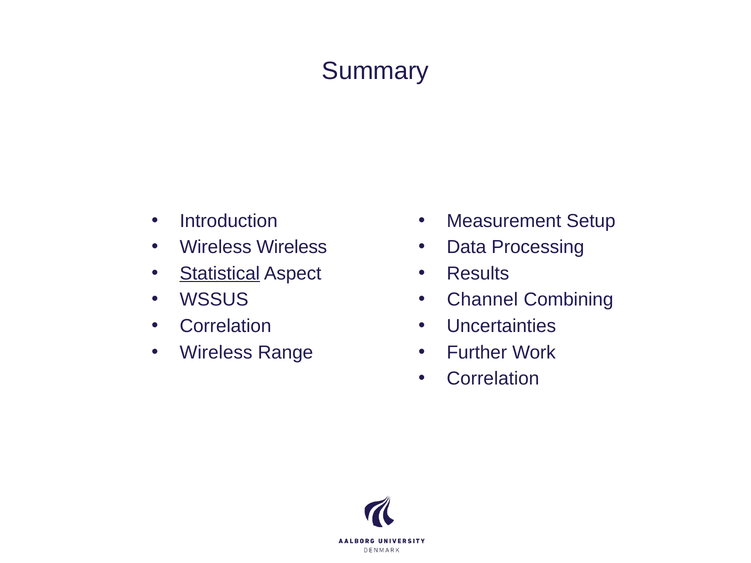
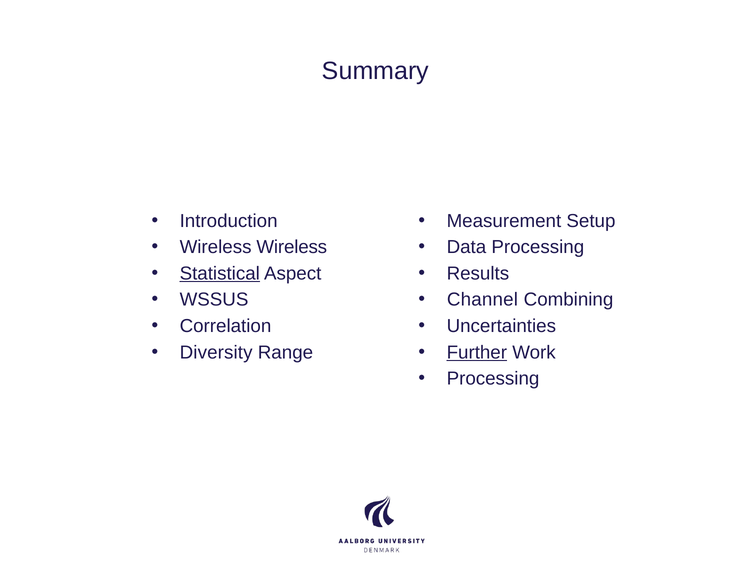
Wireless at (216, 353): Wireless -> Diversity
Further underline: none -> present
Correlation at (493, 379): Correlation -> Processing
